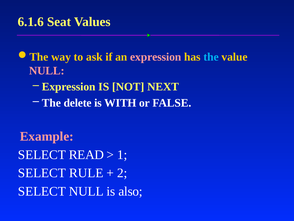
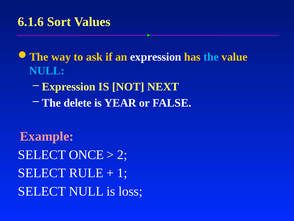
Seat: Seat -> Sort
expression at (156, 57) colour: pink -> white
NULL at (47, 71) colour: pink -> light blue
WITH: WITH -> YEAR
READ: READ -> ONCE
1: 1 -> 2
2: 2 -> 1
also: also -> loss
